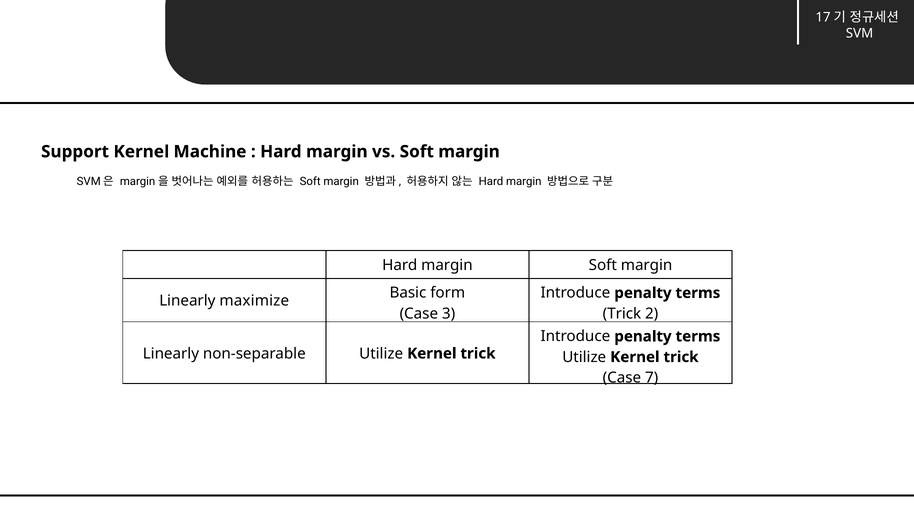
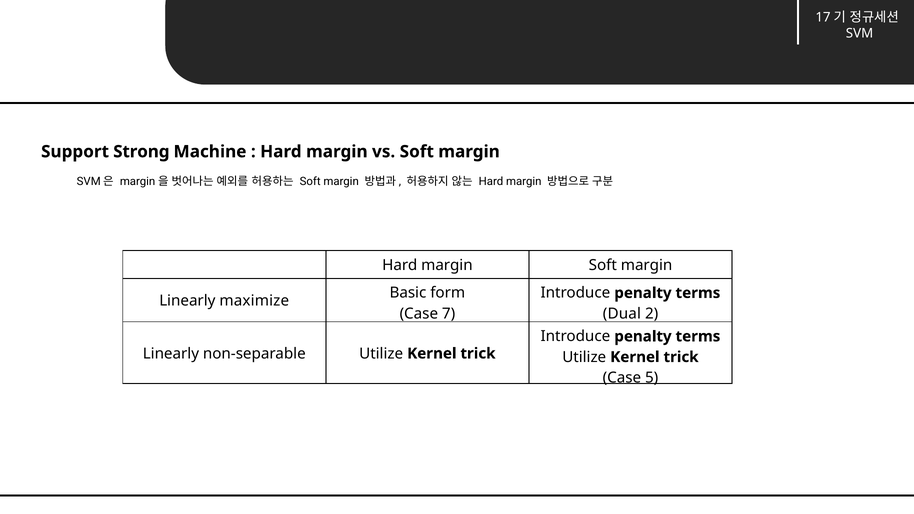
Support Kernel: Kernel -> Strong
3: 3 -> 7
Trick at (622, 314): Trick -> Dual
7: 7 -> 5
